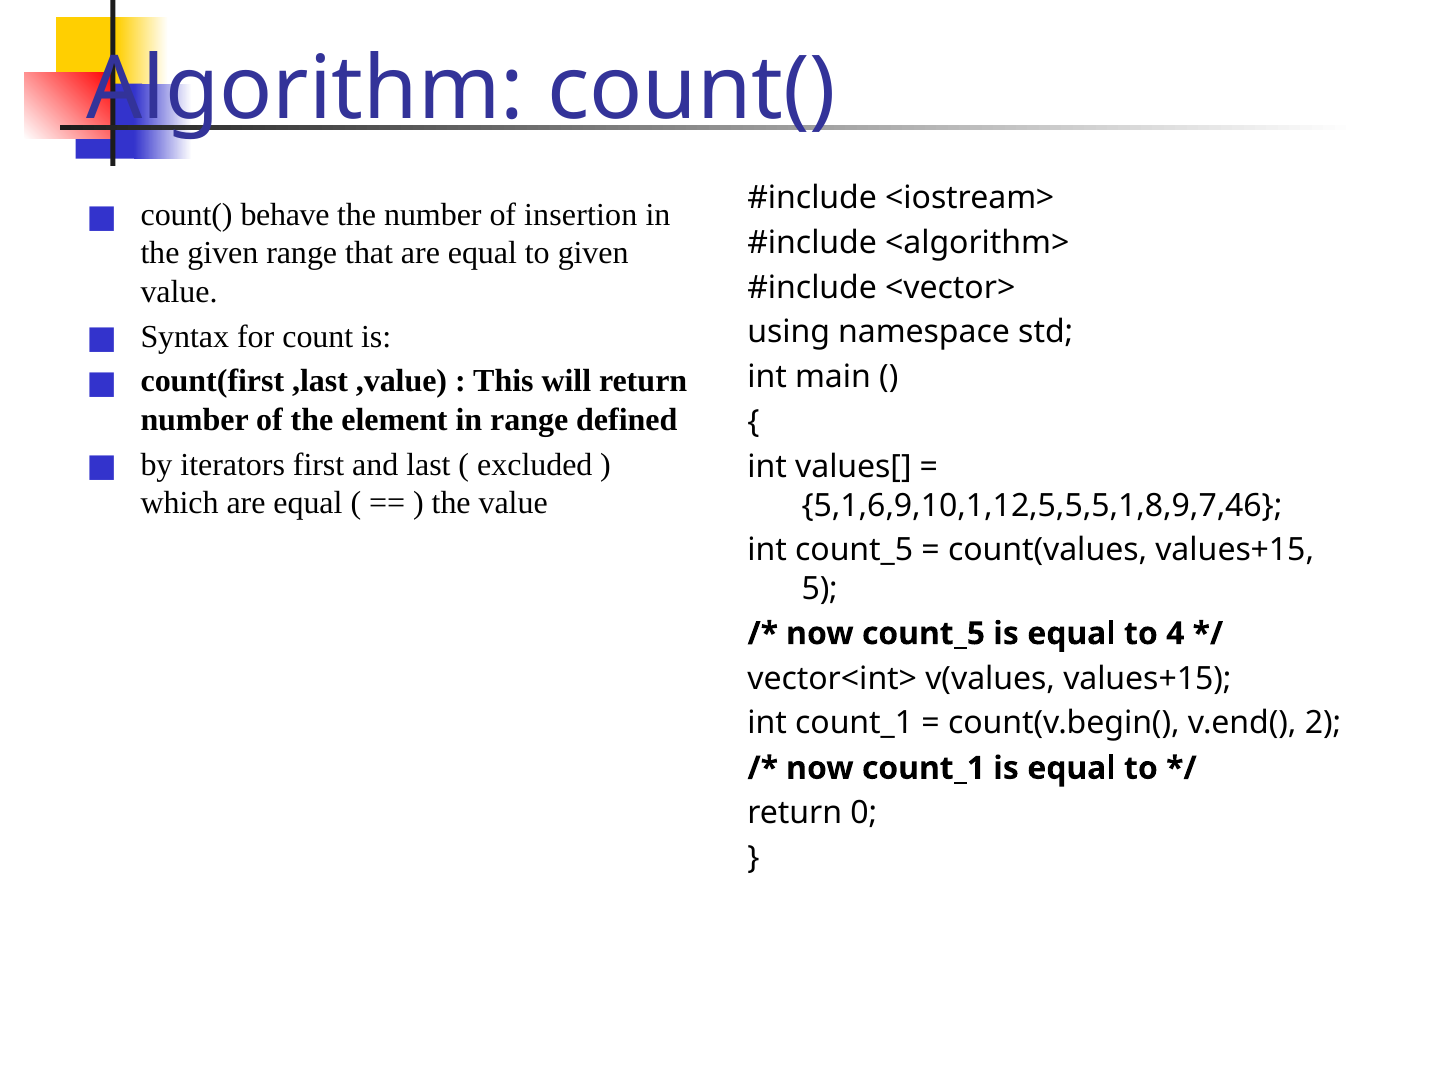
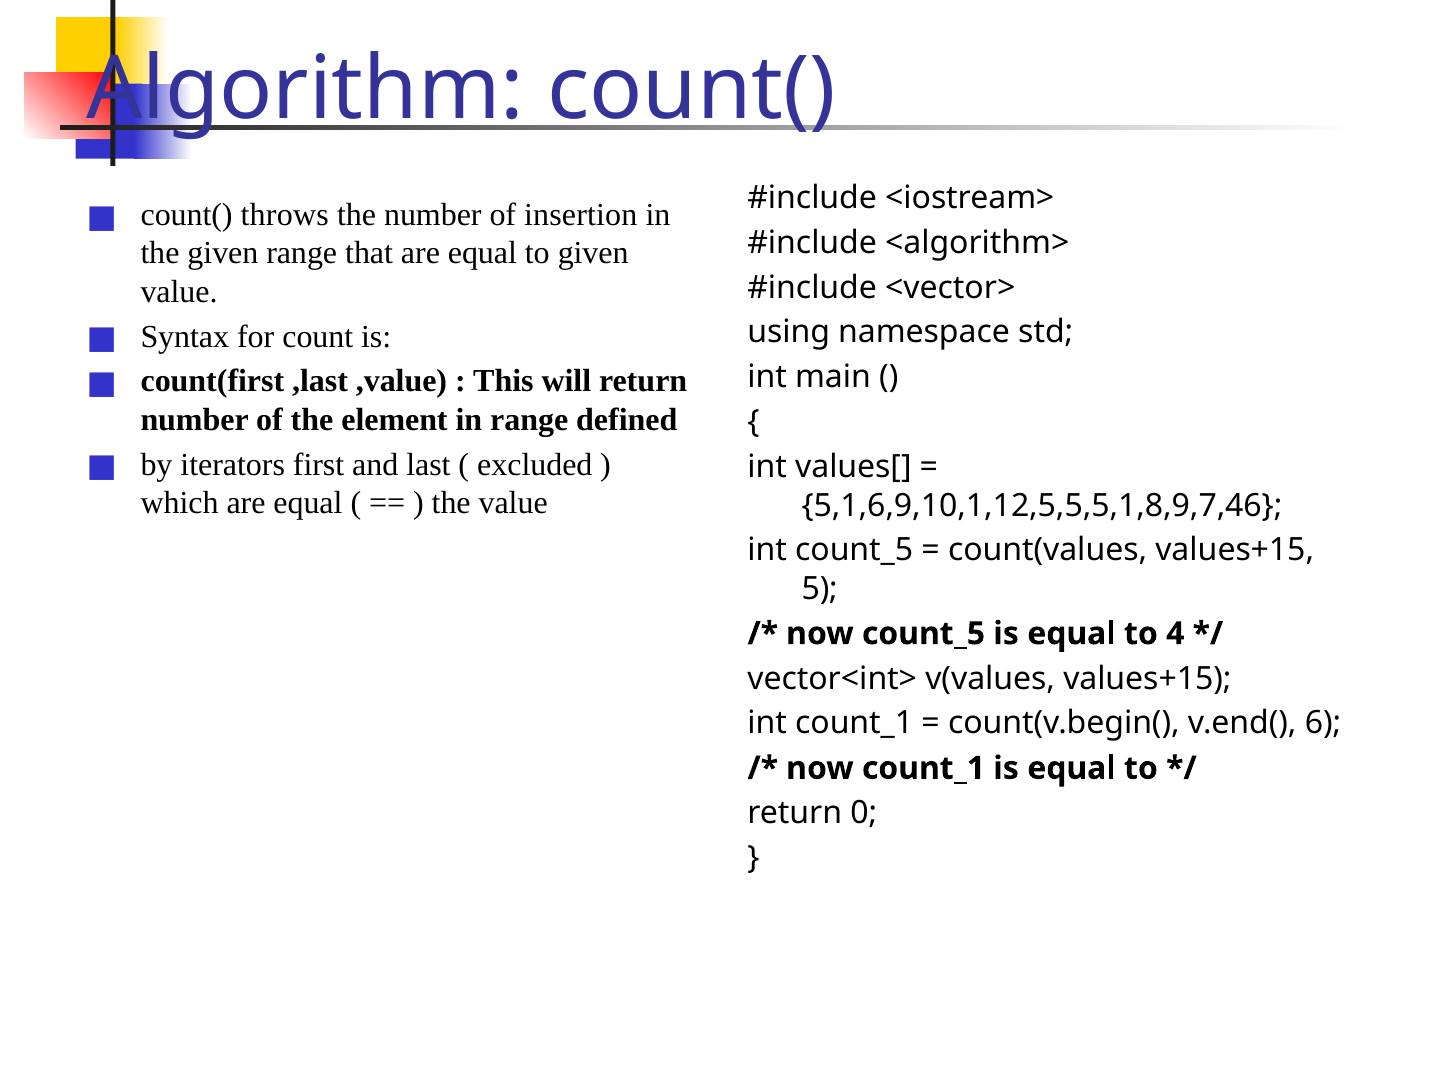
behave: behave -> throws
2: 2 -> 6
